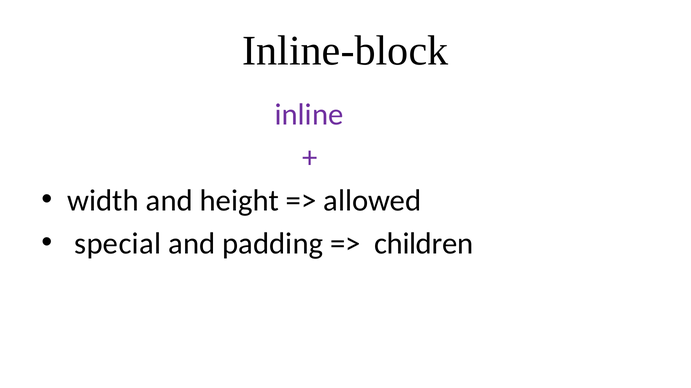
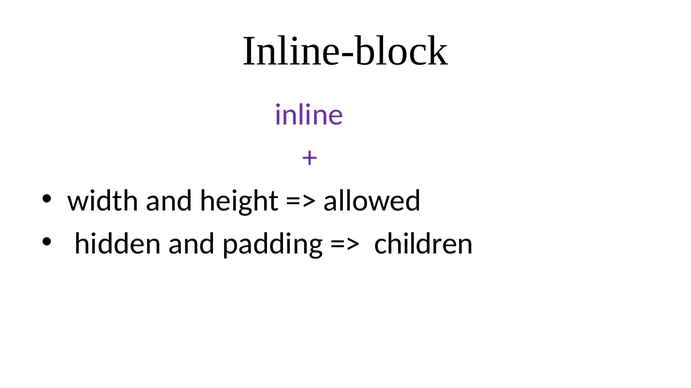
special: special -> hidden
